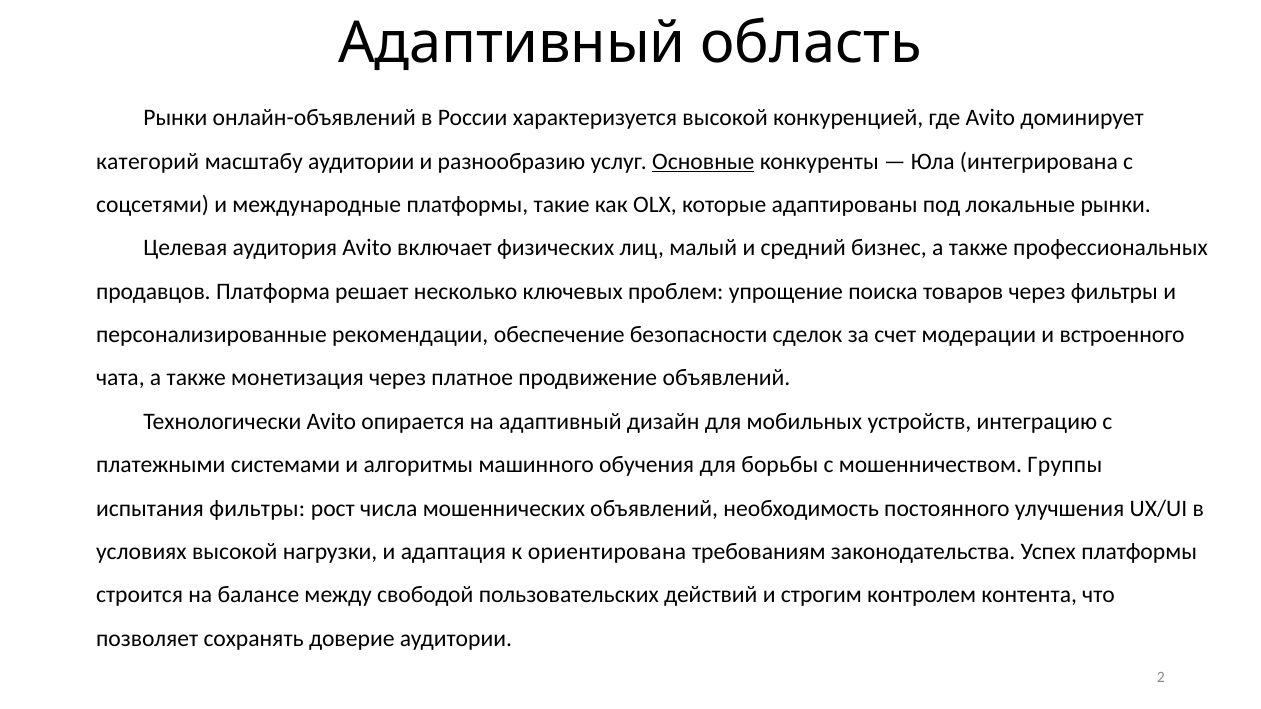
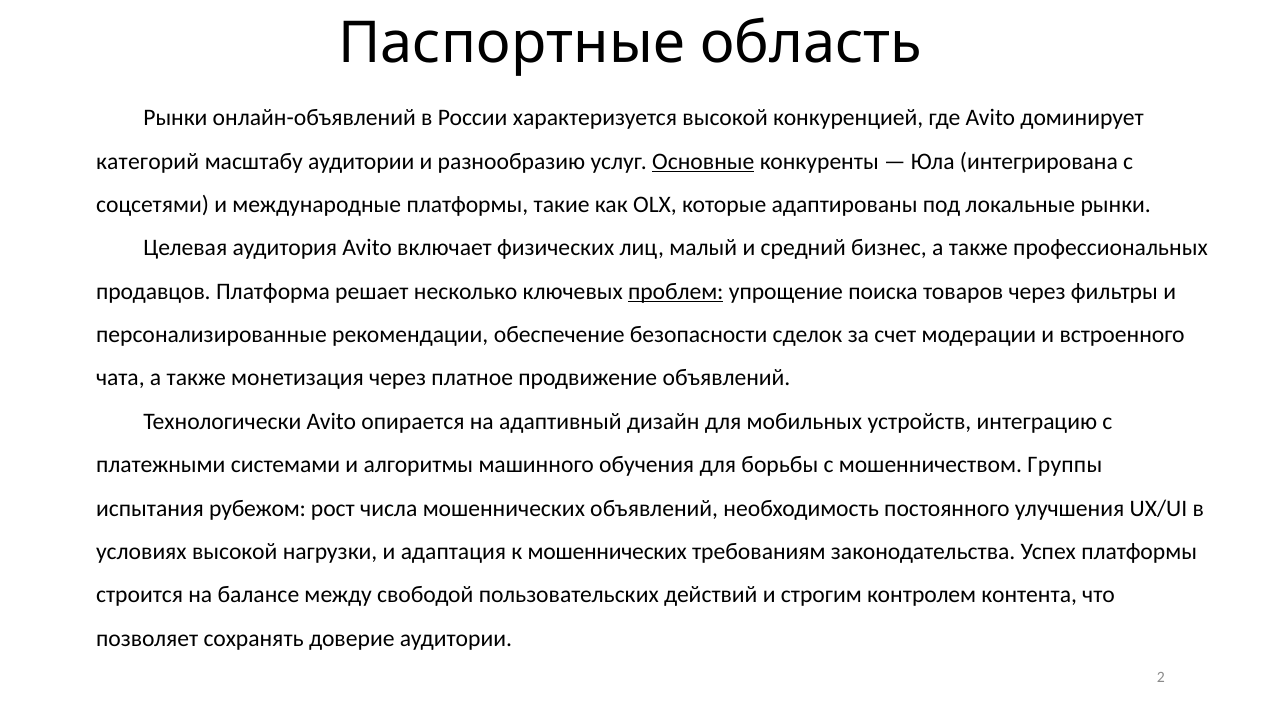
Адаптивный at (512, 43): Адаптивный -> Паспортные
проблем underline: none -> present
испытания фильтры: фильтры -> рубежом
к ориентирована: ориентирована -> мошеннических
